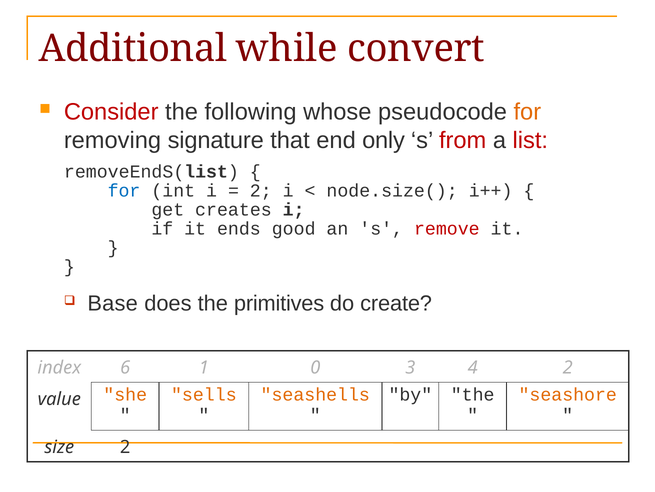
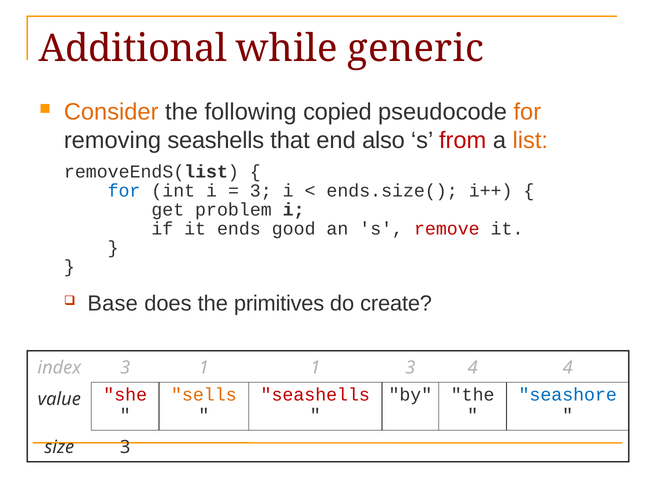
convert: convert -> generic
Consider colour: red -> orange
whose: whose -> copied
removing signature: signature -> seashells
only: only -> also
list colour: red -> orange
2 at (261, 190): 2 -> 3
node.size(: node.size( -> ends.size(
creates: creates -> problem
index 6: 6 -> 3
1 0: 0 -> 1
4 2: 2 -> 4
seashells at (315, 394) colour: orange -> red
seashore colour: orange -> blue
she colour: orange -> red
size 2: 2 -> 3
